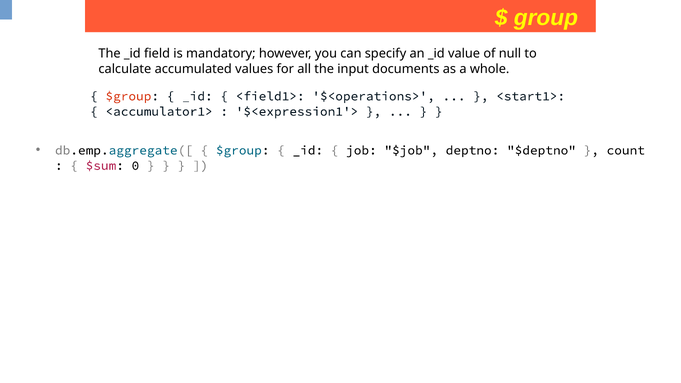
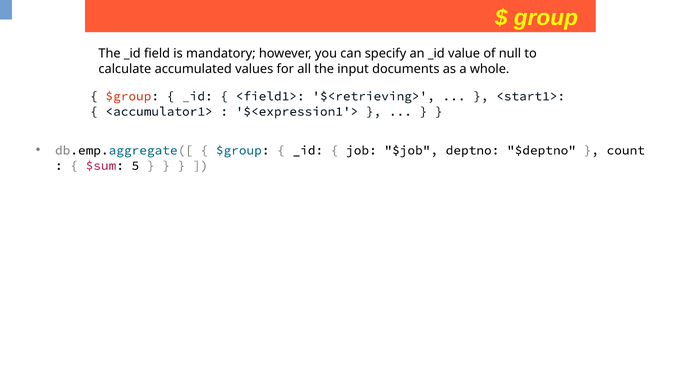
$<operations>: $<operations> -> $<retrieving>
0: 0 -> 5
